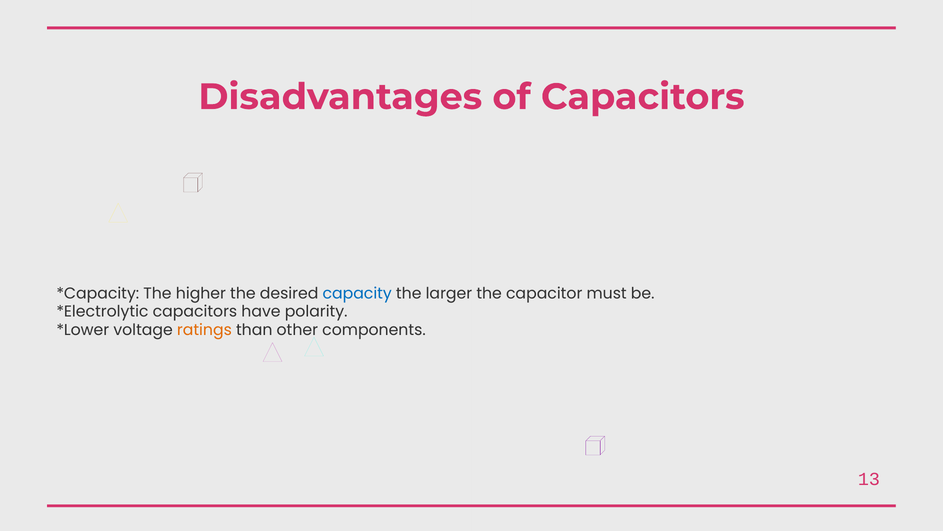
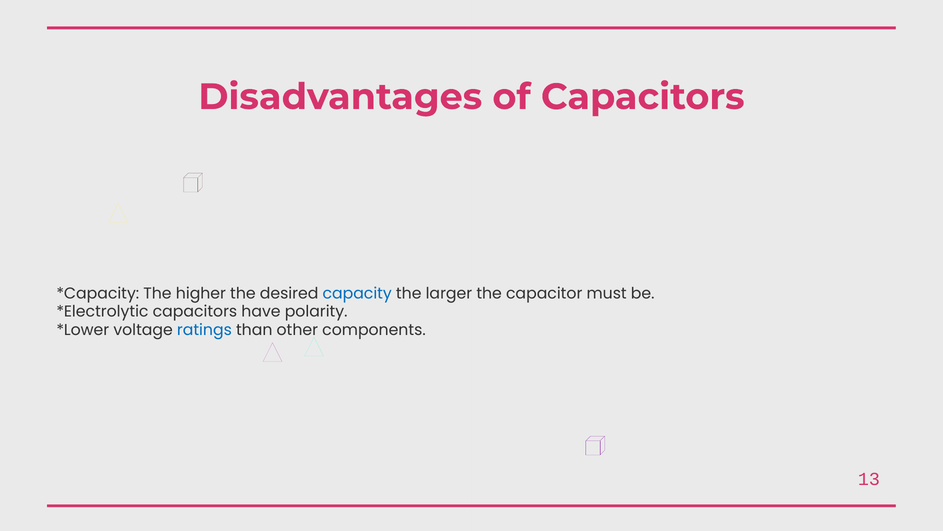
ratings colour: orange -> blue
